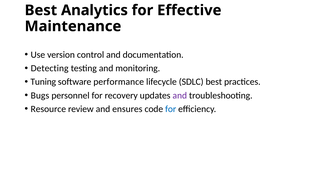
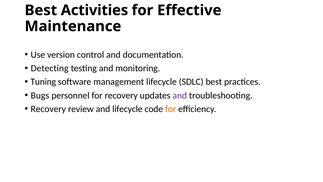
Analytics: Analytics -> Activities
performance: performance -> management
Resource at (48, 109): Resource -> Recovery
and ensures: ensures -> lifecycle
for at (171, 109) colour: blue -> orange
